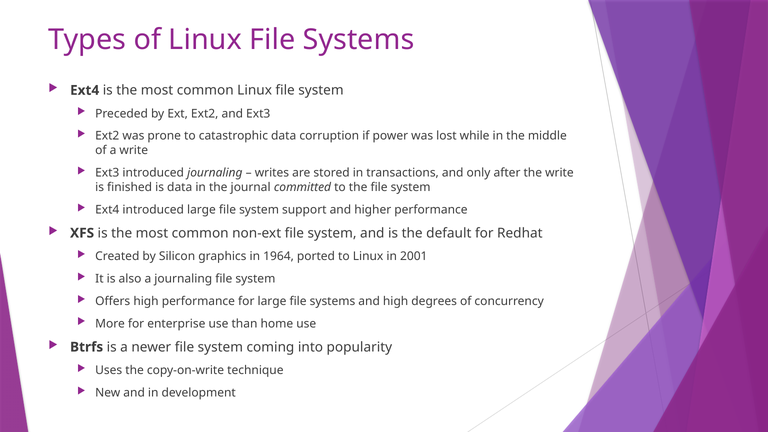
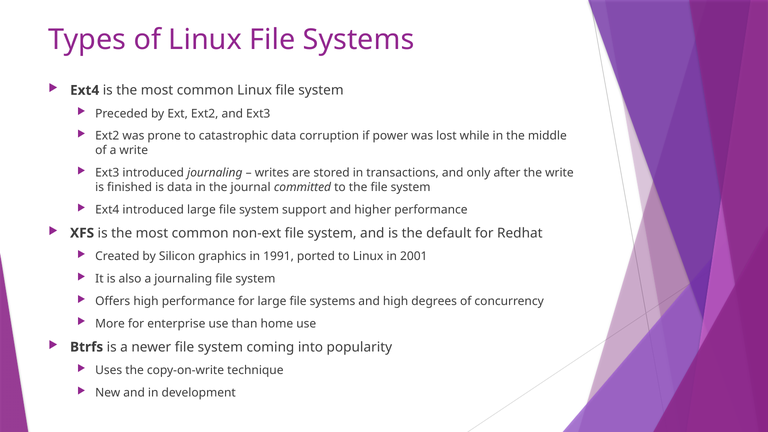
1964: 1964 -> 1991
